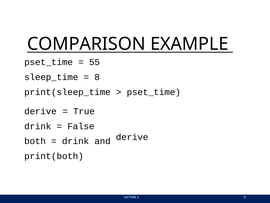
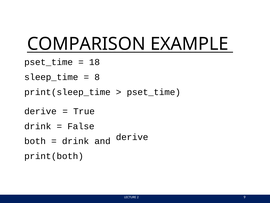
55: 55 -> 18
